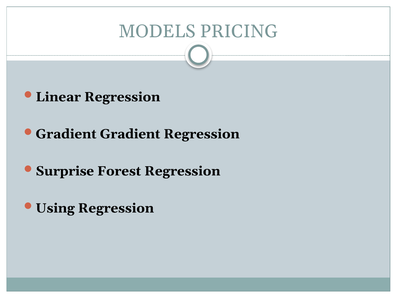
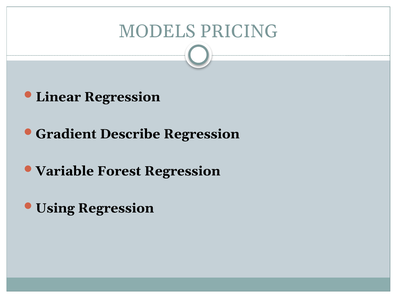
Gradient Gradient: Gradient -> Describe
Surprise: Surprise -> Variable
